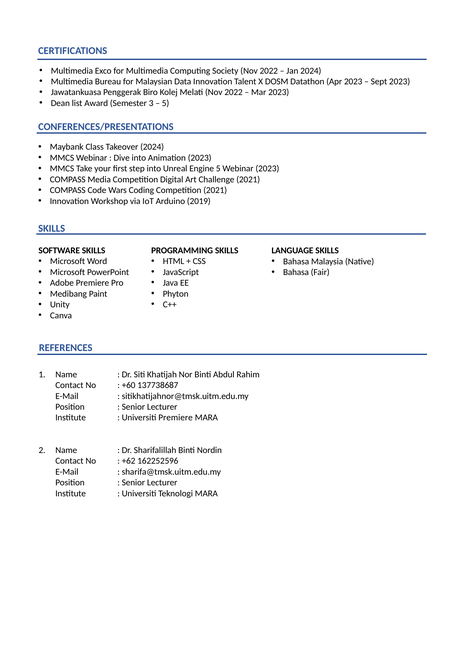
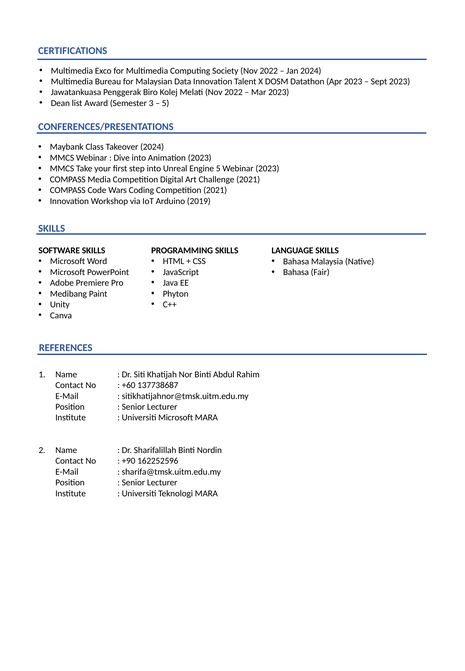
Universiti Premiere: Premiere -> Microsoft
+62: +62 -> +90
